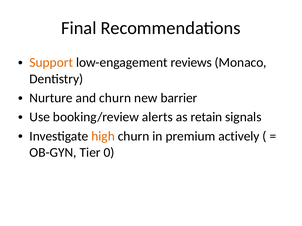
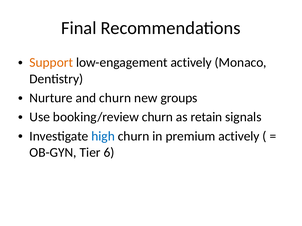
low-engagement reviews: reviews -> actively
barrier: barrier -> groups
booking/review alerts: alerts -> churn
high colour: orange -> blue
0: 0 -> 6
